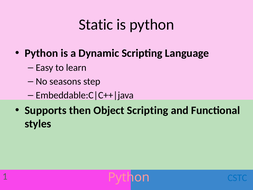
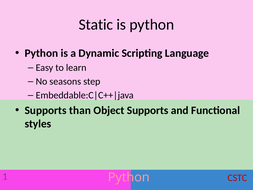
then: then -> than
Object Scripting: Scripting -> Supports
CSTC colour: blue -> red
